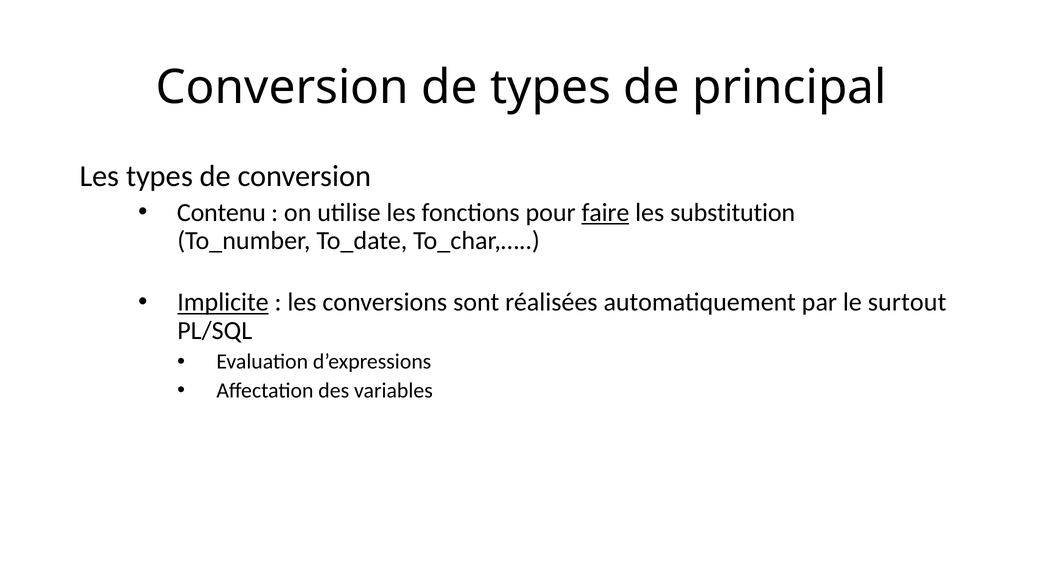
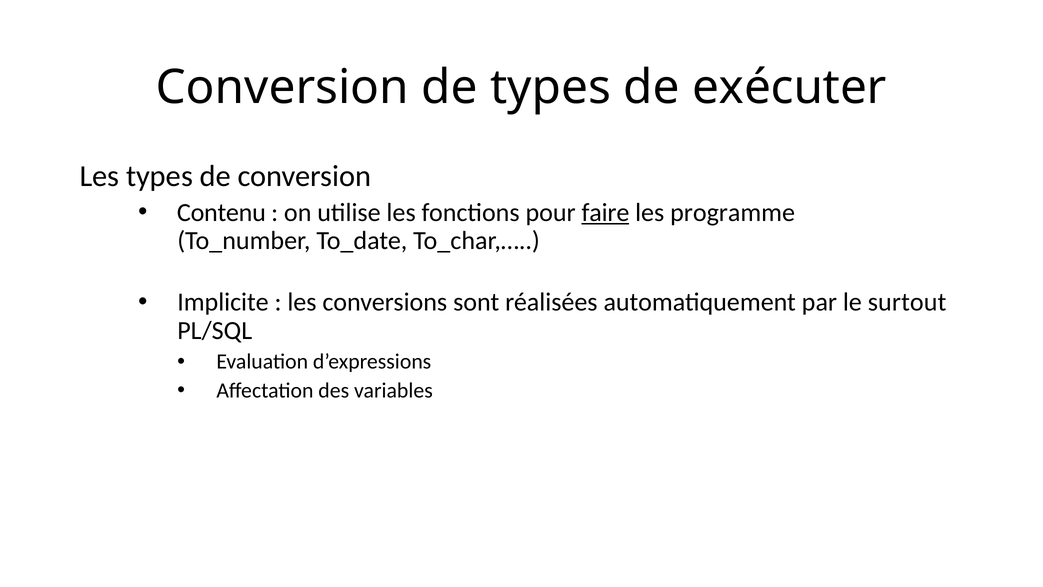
principal: principal -> exécuter
substitution: substitution -> programme
Implicite underline: present -> none
